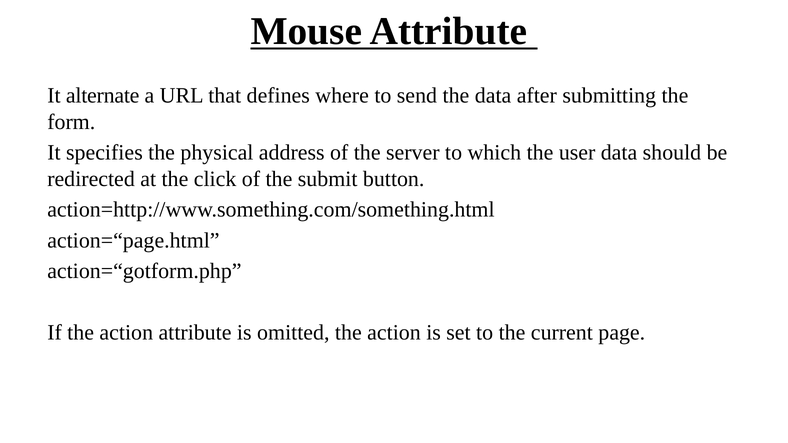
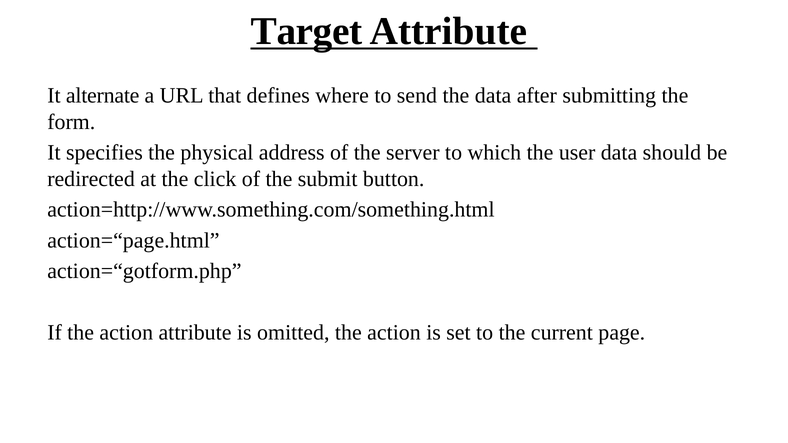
Mouse: Mouse -> Target
